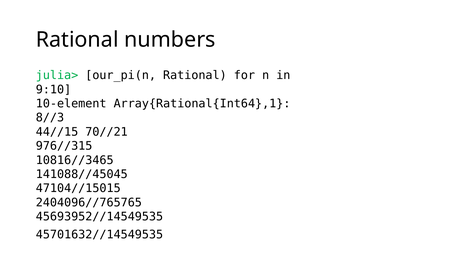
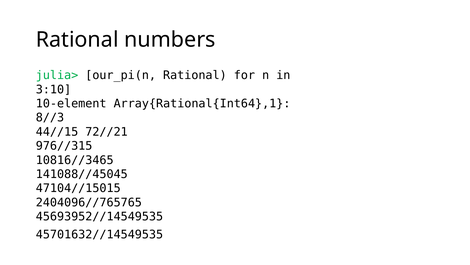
9:10: 9:10 -> 3:10
70//21: 70//21 -> 72//21
